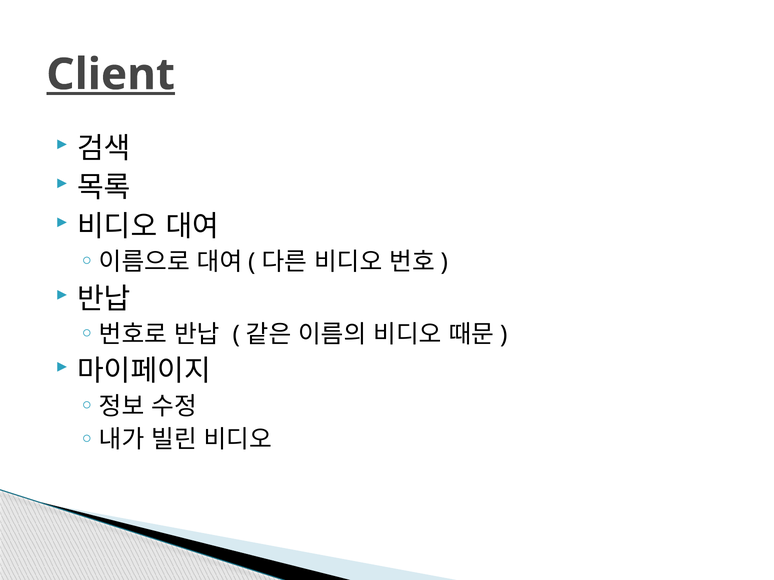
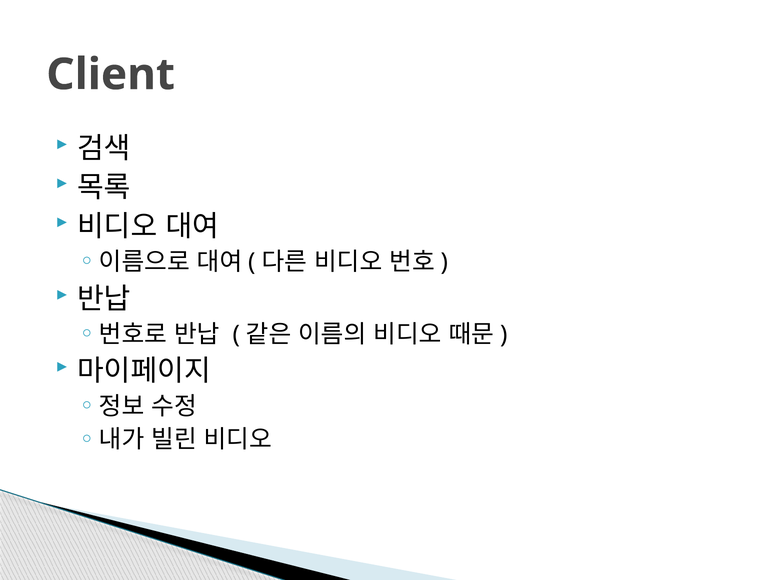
Client underline: present -> none
